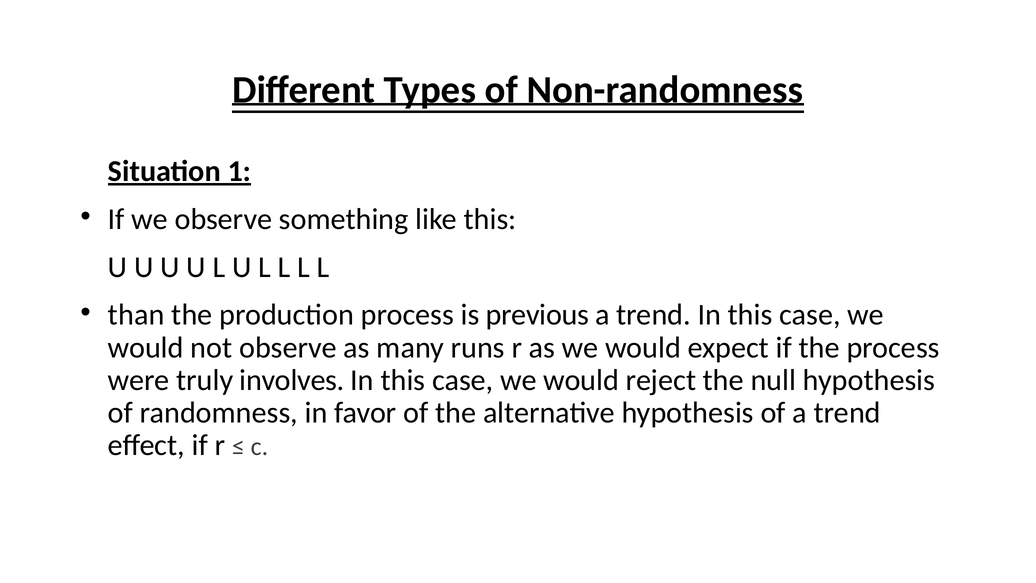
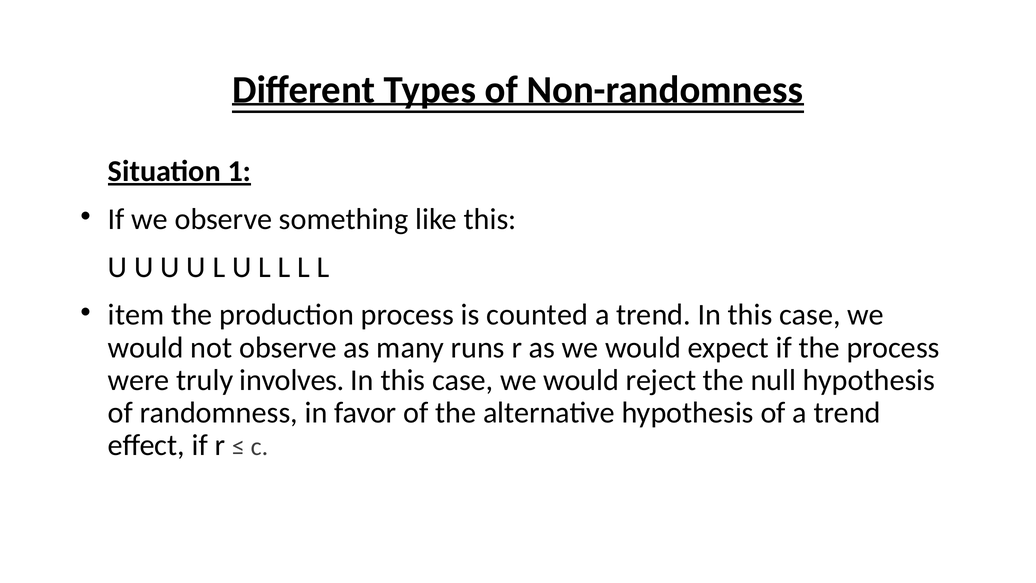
than: than -> item
previous: previous -> counted
